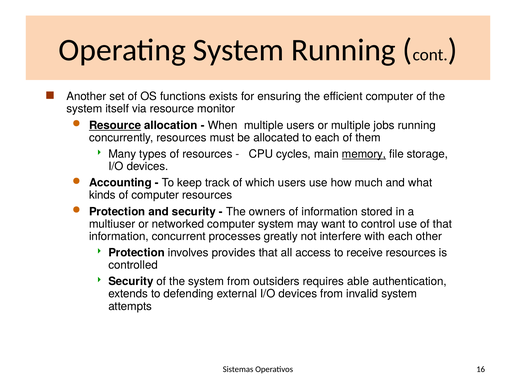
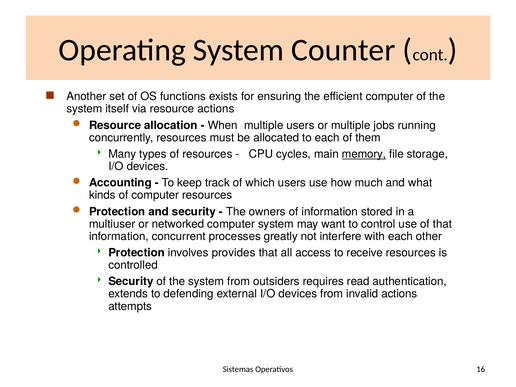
System Running: Running -> Counter
resource monitor: monitor -> actions
Resource at (115, 125) underline: present -> none
able: able -> read
invalid system: system -> actions
